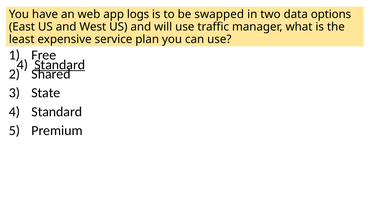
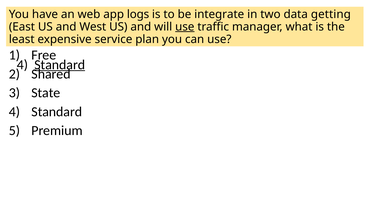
swapped: swapped -> integrate
options: options -> getting
use at (185, 27) underline: none -> present
